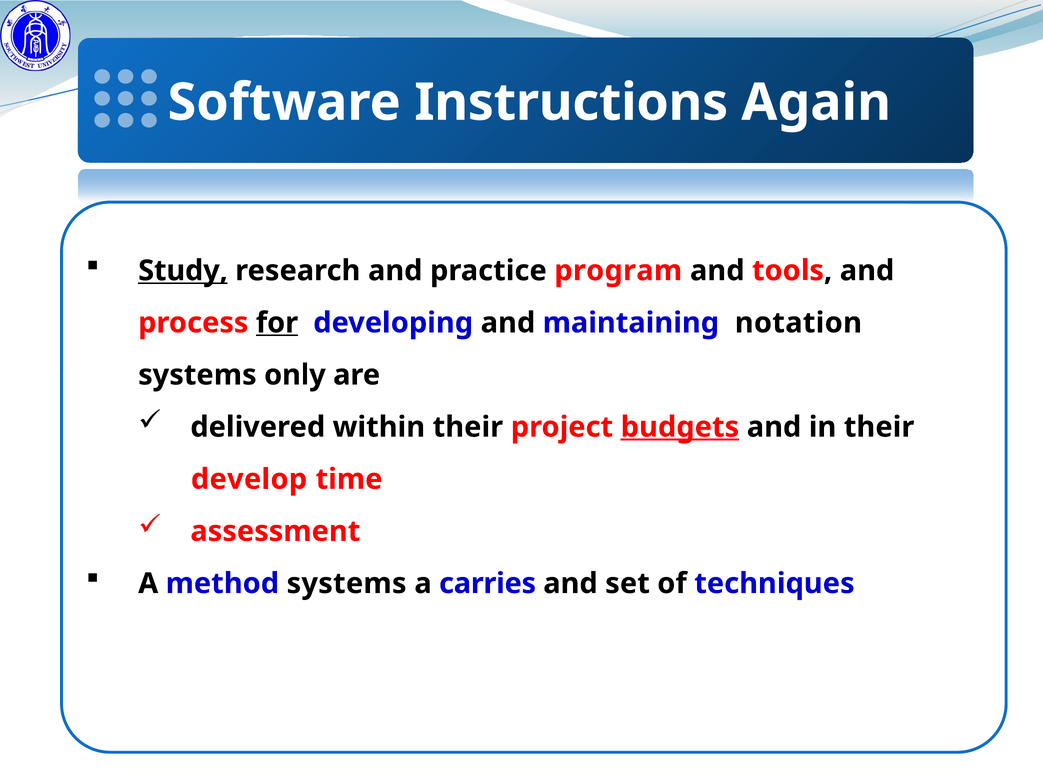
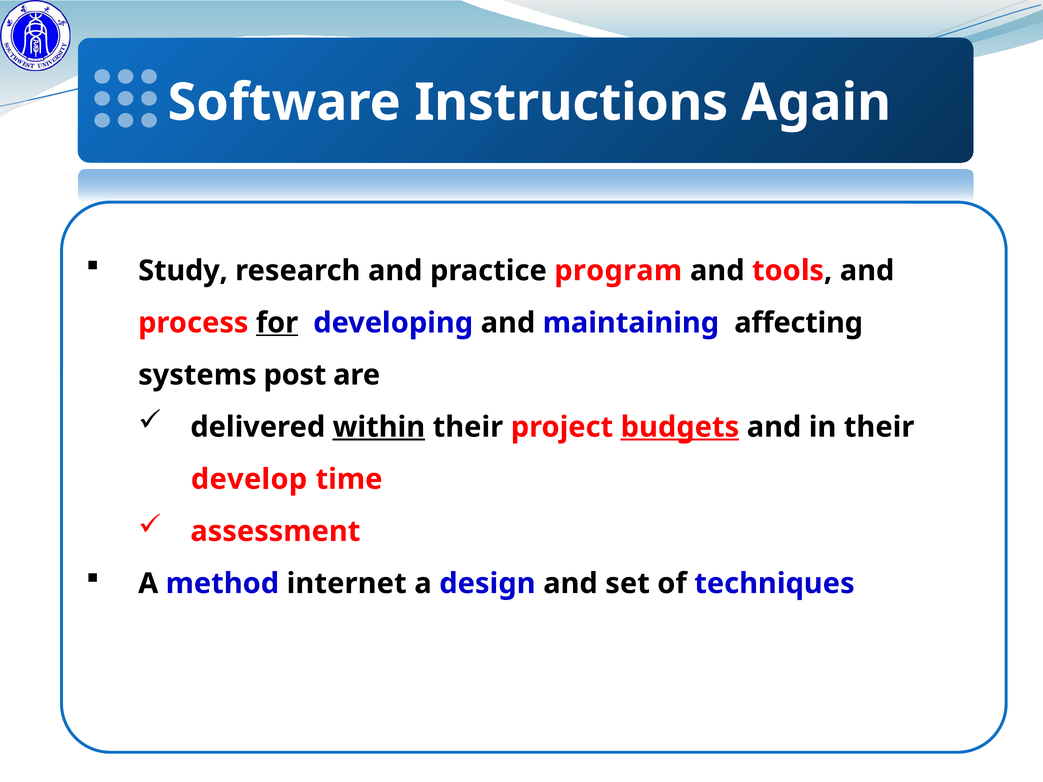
Study underline: present -> none
notation: notation -> affecting
only: only -> post
within underline: none -> present
method systems: systems -> internet
carries: carries -> design
